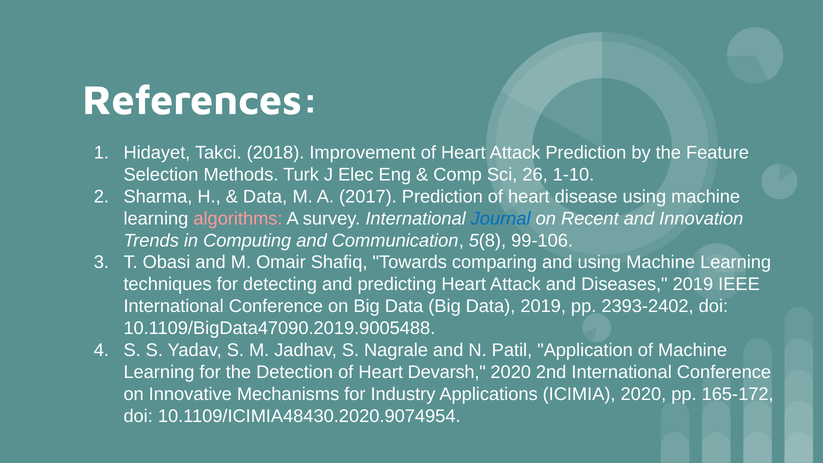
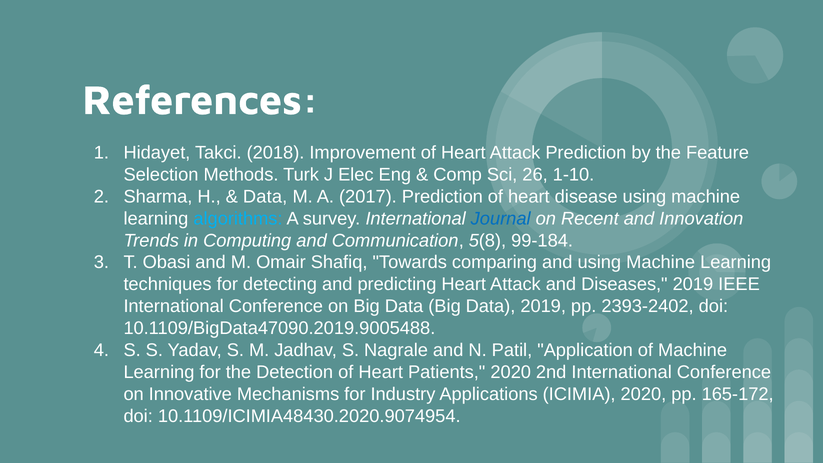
algorithms colour: pink -> light blue
99-106: 99-106 -> 99-184
Devarsh: Devarsh -> Patients
